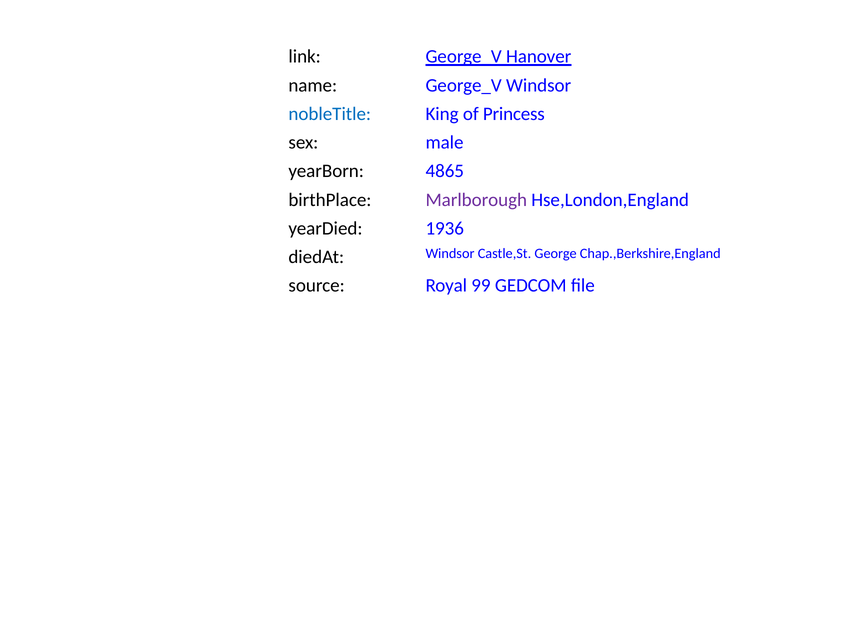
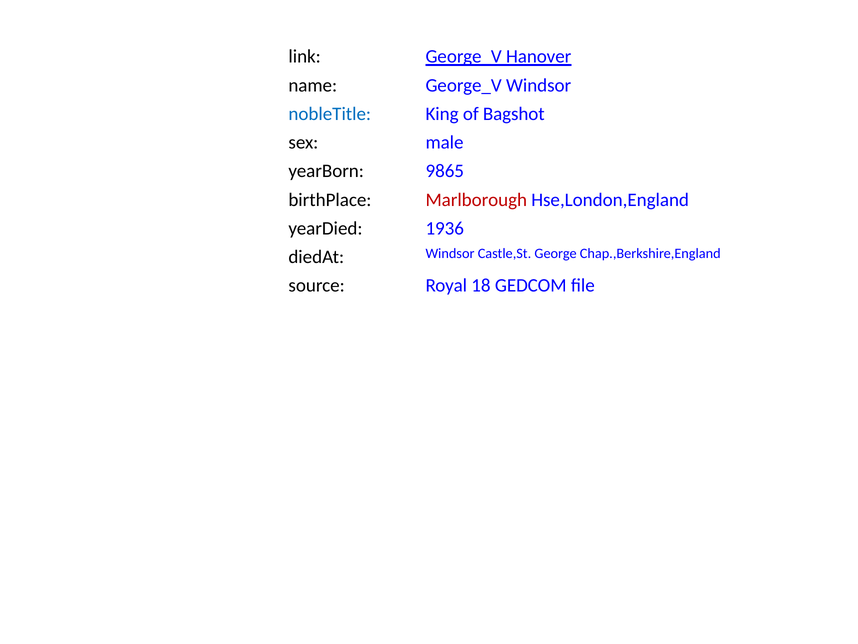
Princess: Princess -> Bagshot
4865: 4865 -> 9865
Marlborough colour: purple -> red
99: 99 -> 18
